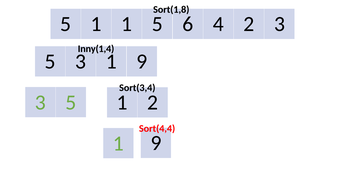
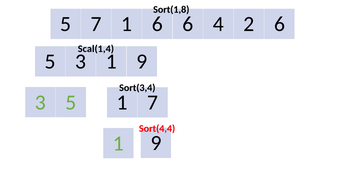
1 at (96, 24): 1 -> 7
1 5: 5 -> 6
2 3: 3 -> 6
Inny(1,4: Inny(1,4 -> Scal(1,4
1 2: 2 -> 7
